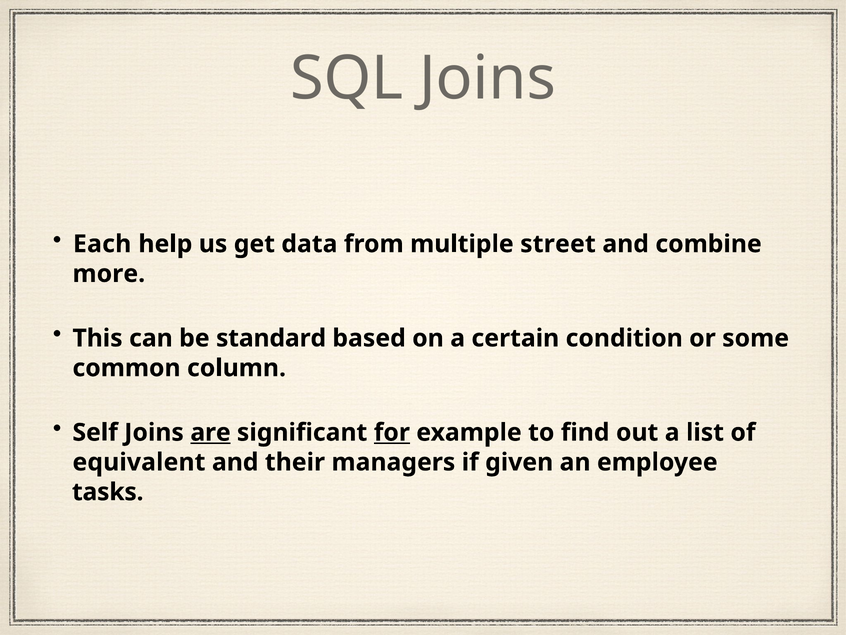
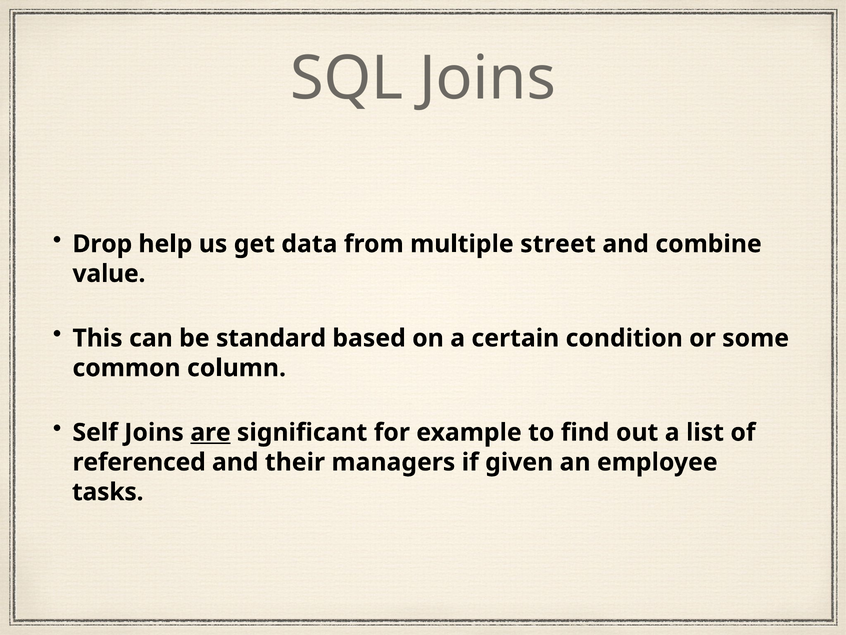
Each: Each -> Drop
more: more -> value
for underline: present -> none
equivalent: equivalent -> referenced
